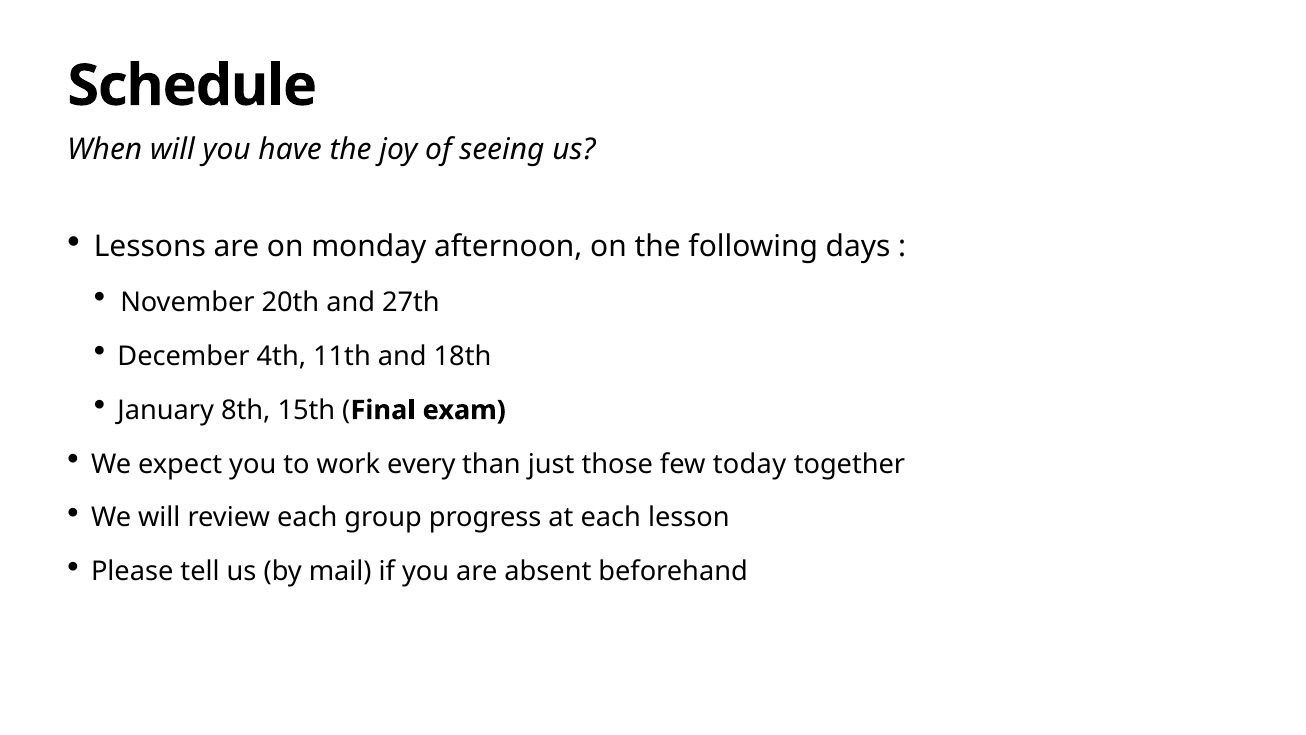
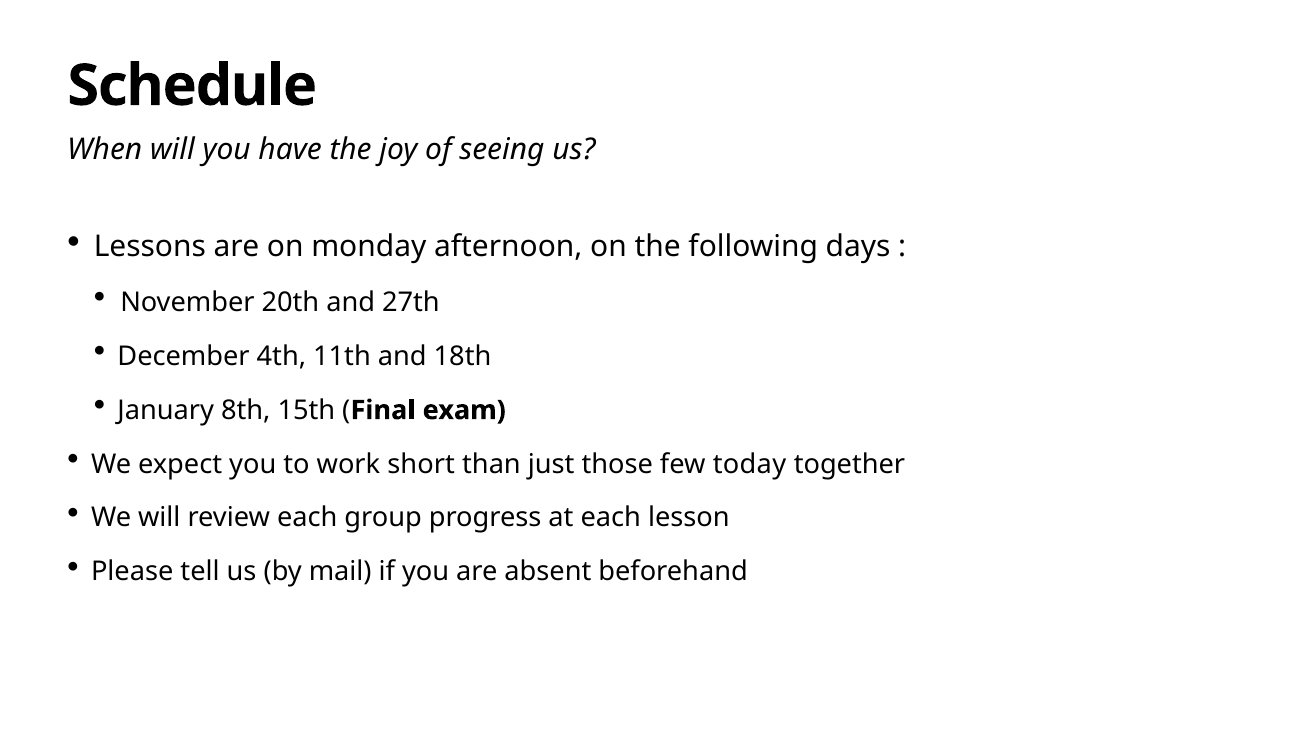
every: every -> short
